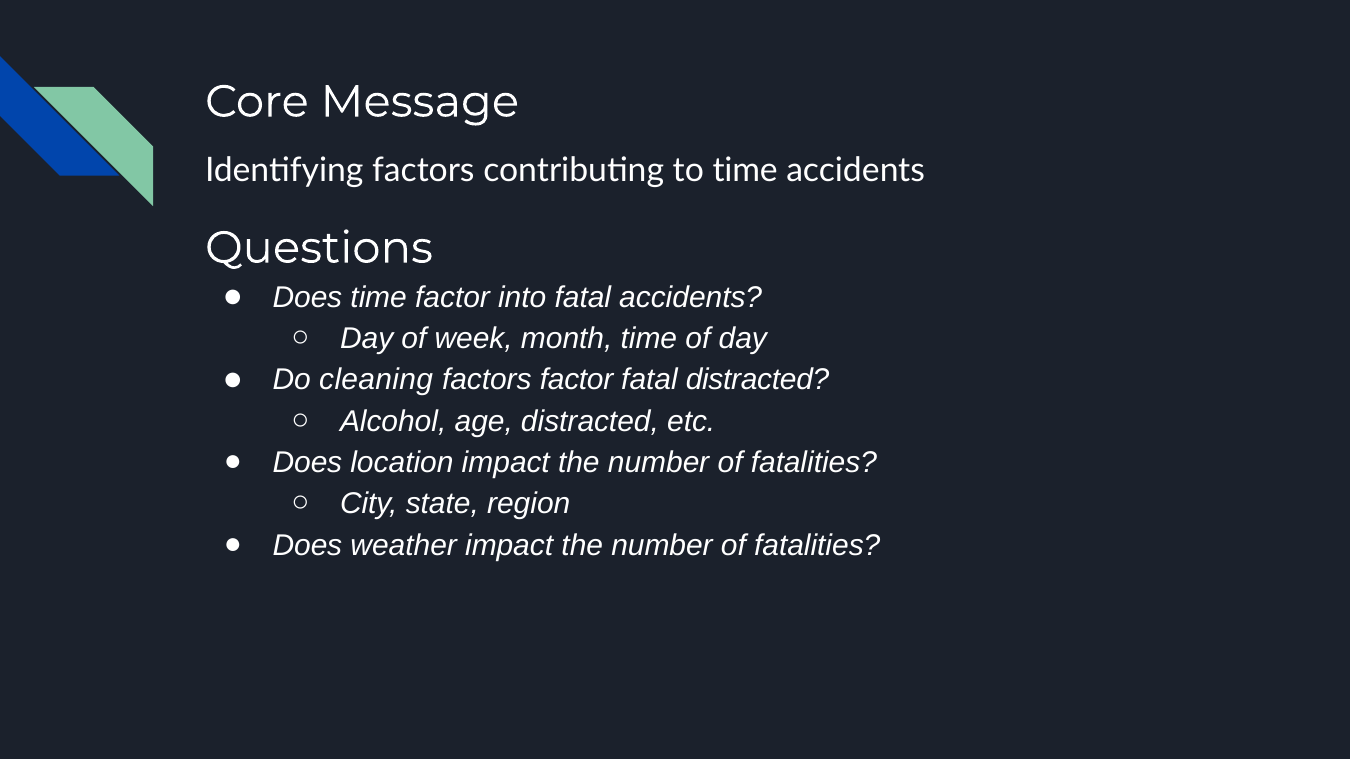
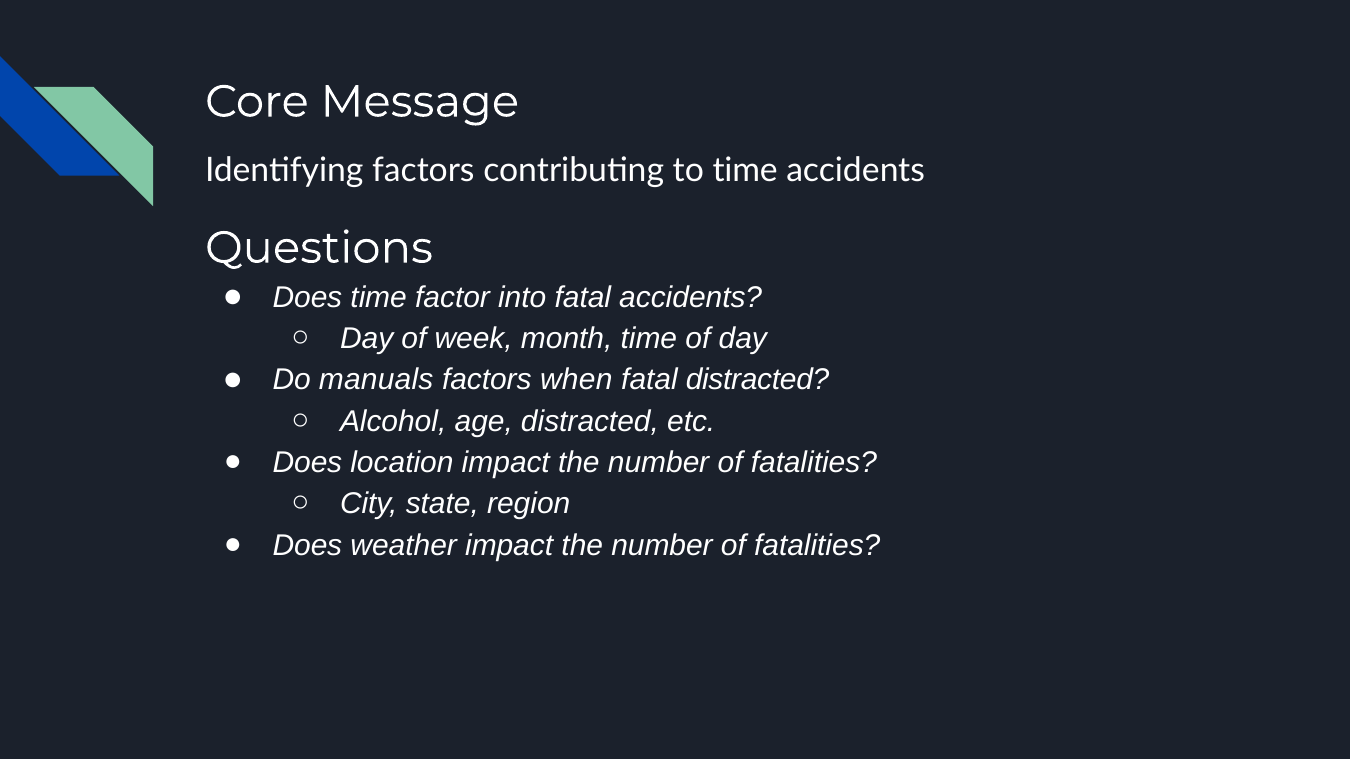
cleaning: cleaning -> manuals
factors factor: factor -> when
